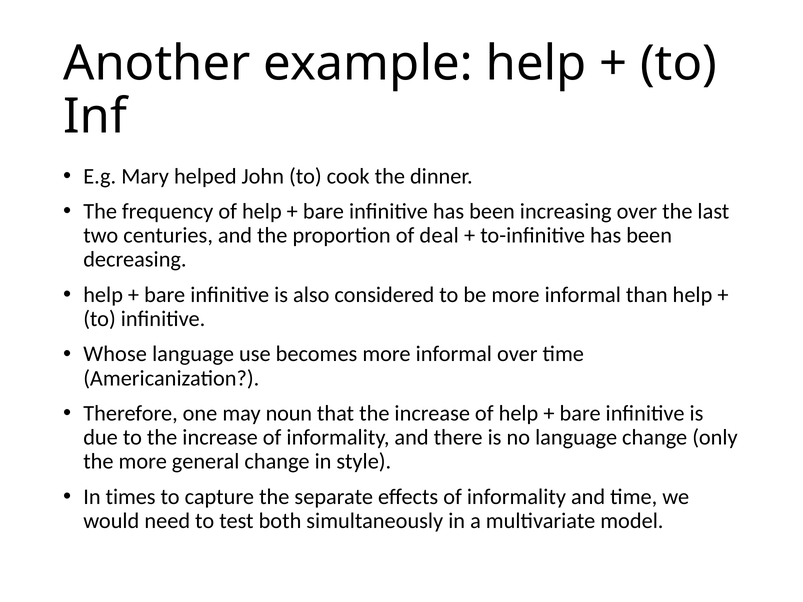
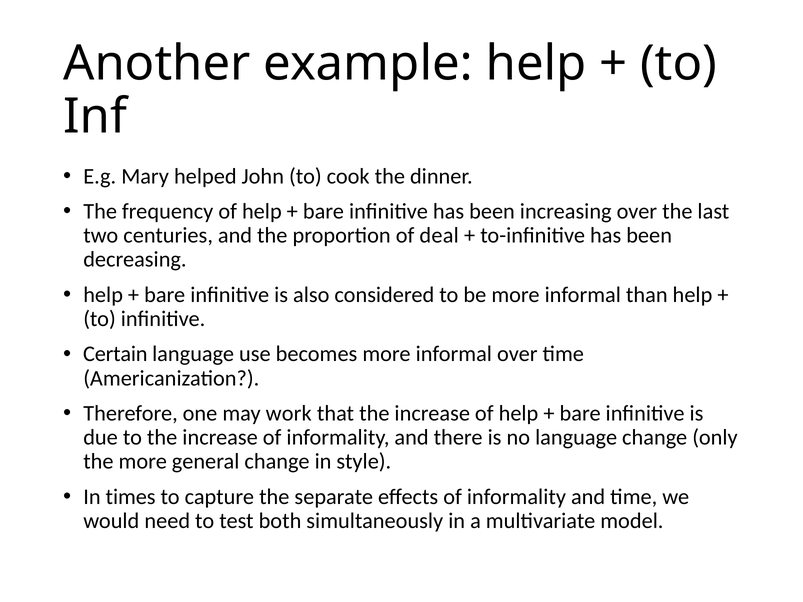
Whose: Whose -> Certain
noun: noun -> work
